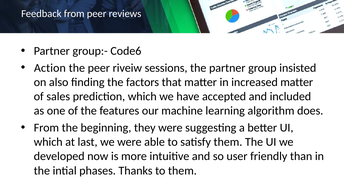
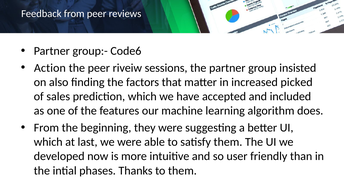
increased matter: matter -> picked
